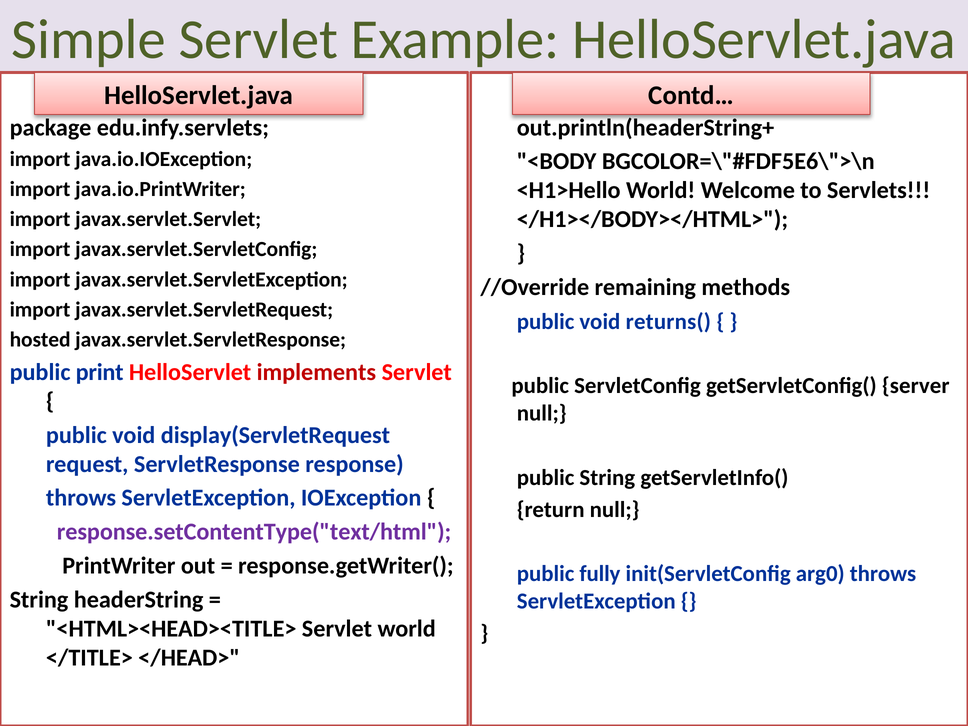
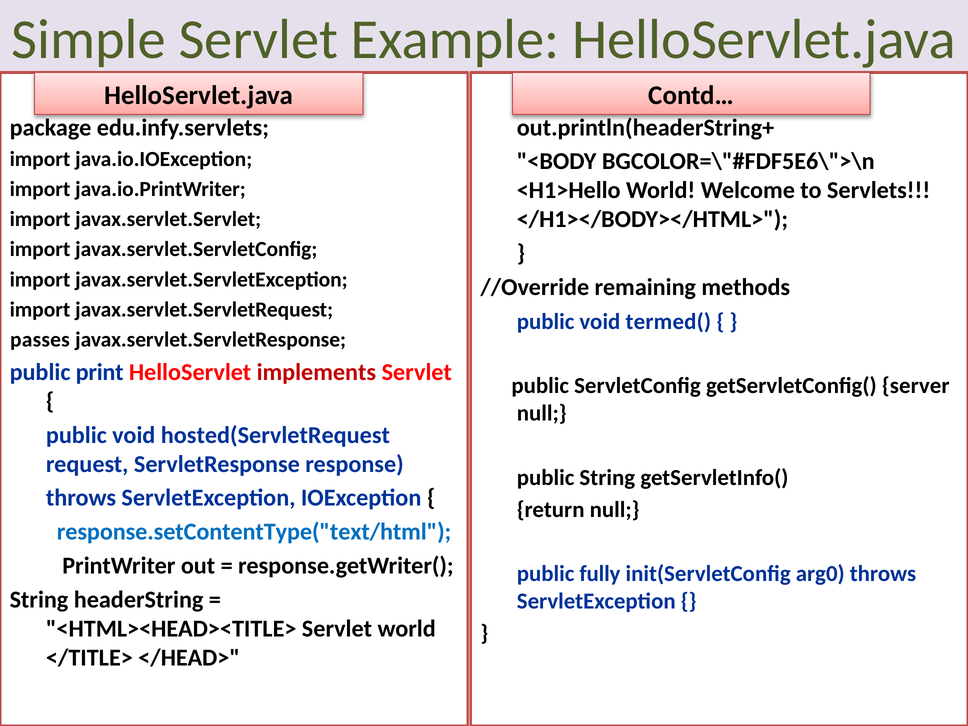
returns(: returns( -> termed(
hosted: hosted -> passes
display(ServletRequest: display(ServletRequest -> hosted(ServletRequest
response.setContentType("text/html colour: purple -> blue
